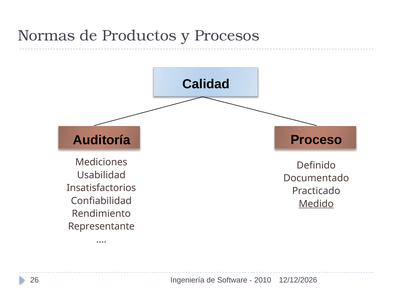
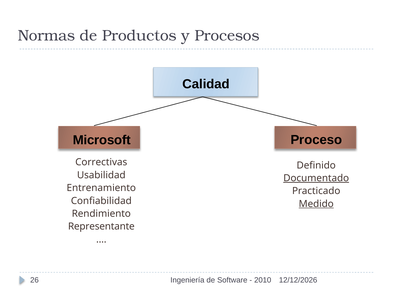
Auditoría: Auditoría -> Microsoft
Mediciones: Mediciones -> Correctivas
Documentado underline: none -> present
Insatisfactorios: Insatisfactorios -> Entrenamiento
